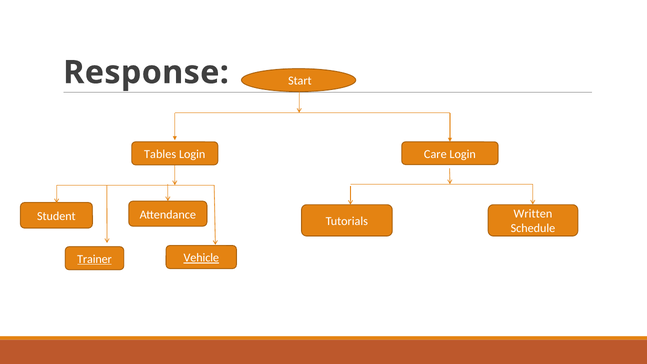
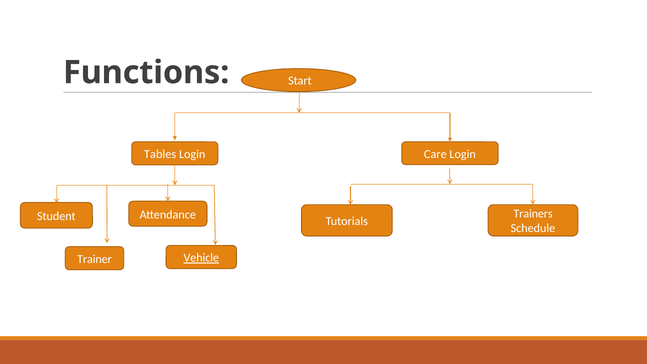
Response: Response -> Functions
Written: Written -> Trainers
Trainer underline: present -> none
